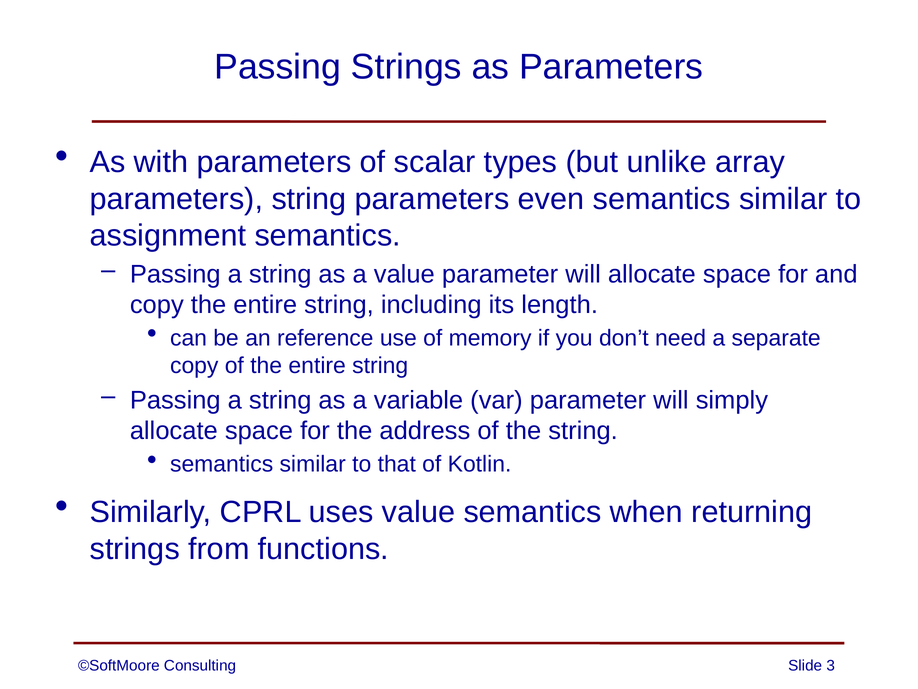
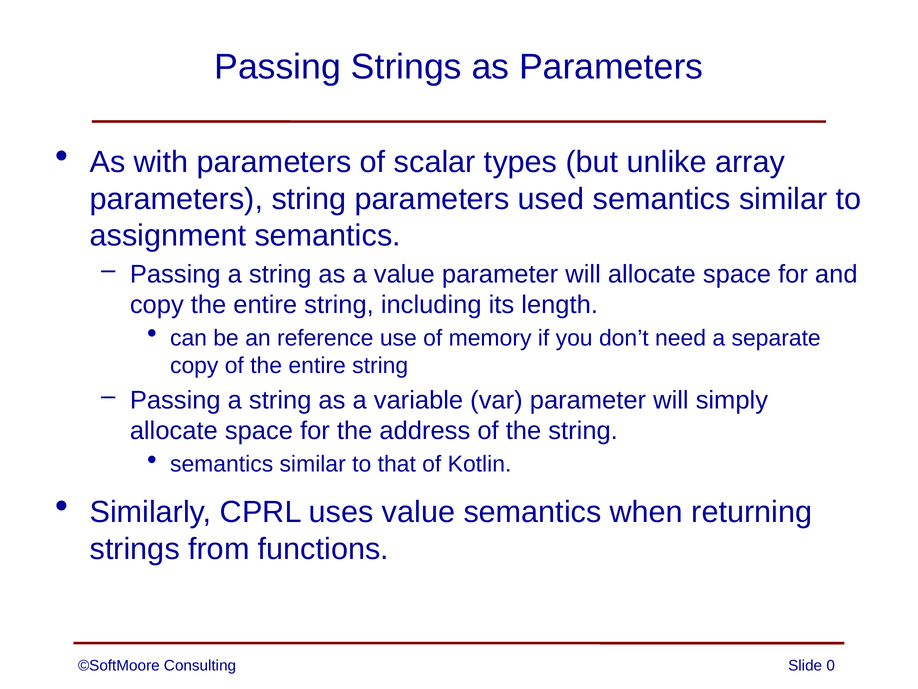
even: even -> used
3: 3 -> 0
